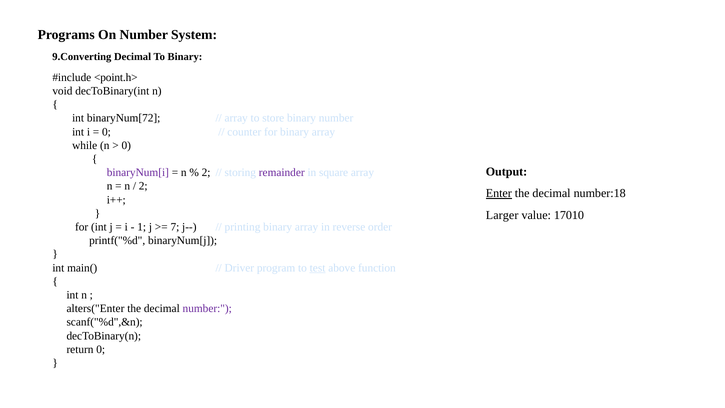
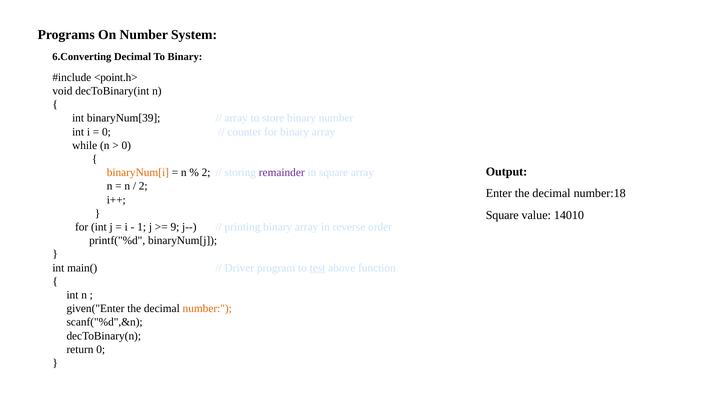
9.Converting: 9.Converting -> 6.Converting
binaryNum[72: binaryNum[72 -> binaryNum[39
binaryNum[i colour: purple -> orange
Enter underline: present -> none
Larger at (502, 215): Larger -> Square
17010: 17010 -> 14010
7: 7 -> 9
alters("Enter: alters("Enter -> given("Enter
number at (207, 308) colour: purple -> orange
